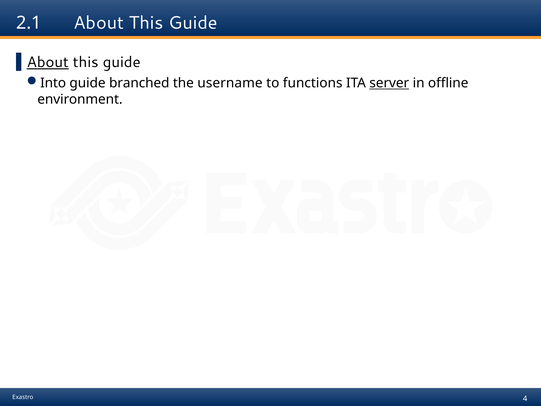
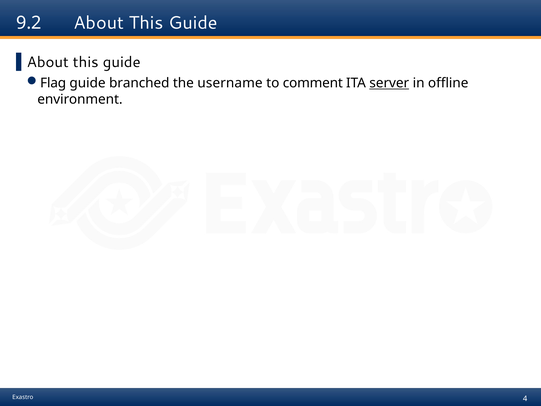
2.1: 2.1 -> 9.2
About at (48, 62) underline: present -> none
Into: Into -> Flag
functions: functions -> comment
